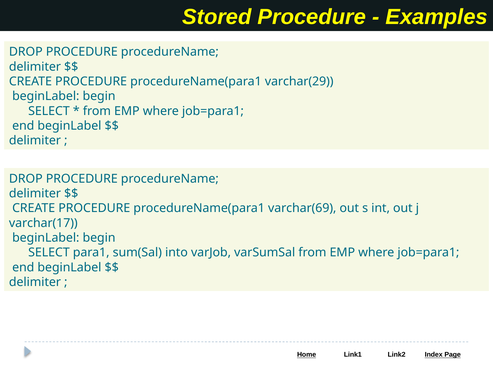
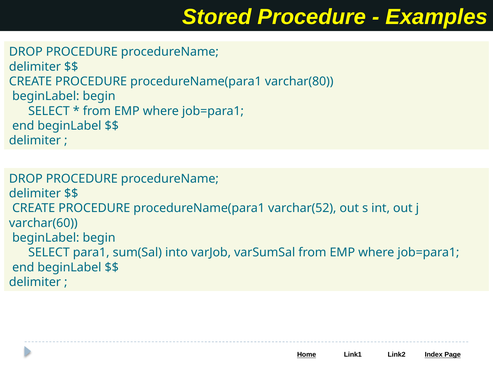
varchar(29: varchar(29 -> varchar(80
varchar(69: varchar(69 -> varchar(52
varchar(17: varchar(17 -> varchar(60
